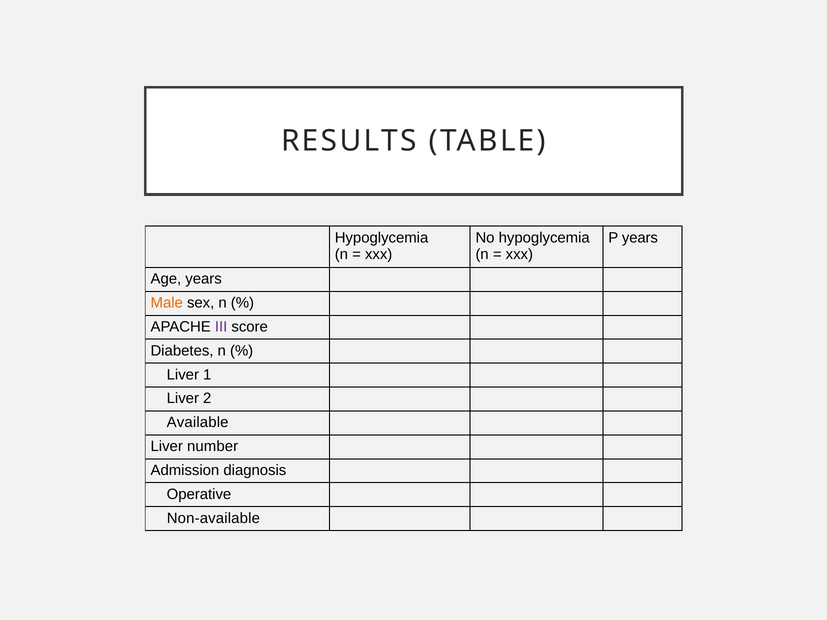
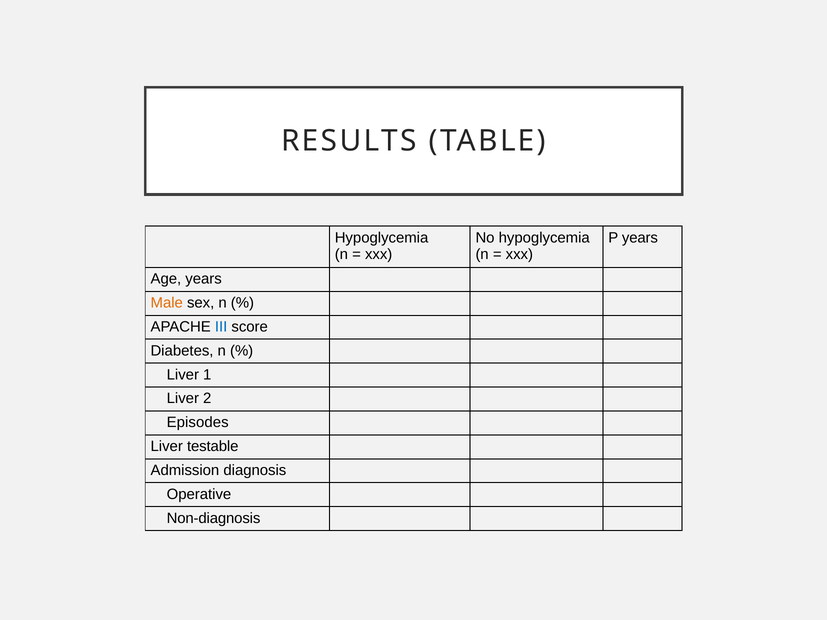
III colour: purple -> blue
Available: Available -> Episodes
number: number -> testable
Non-available: Non-available -> Non-diagnosis
